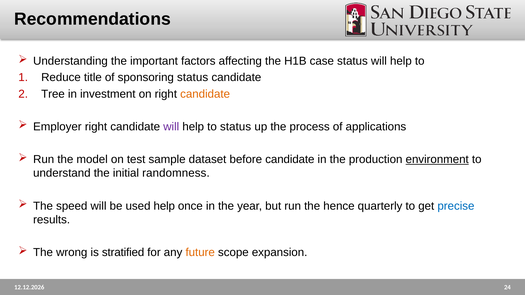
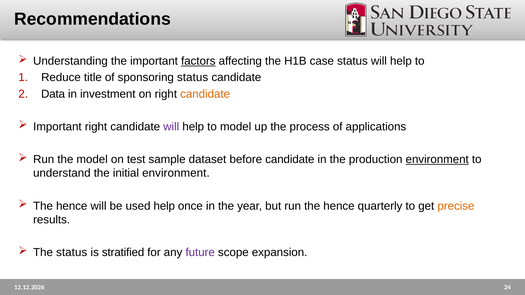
factors underline: none -> present
Tree: Tree -> Data
Employer at (57, 127): Employer -> Important
to status: status -> model
initial randomness: randomness -> environment
speed at (72, 206): speed -> hence
precise colour: blue -> orange
The wrong: wrong -> status
future colour: orange -> purple
